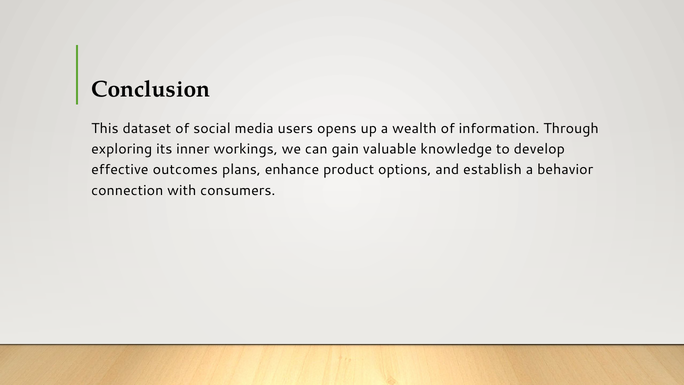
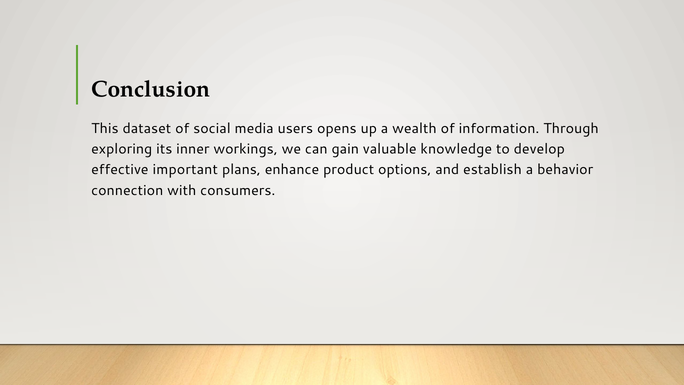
outcomes: outcomes -> important
